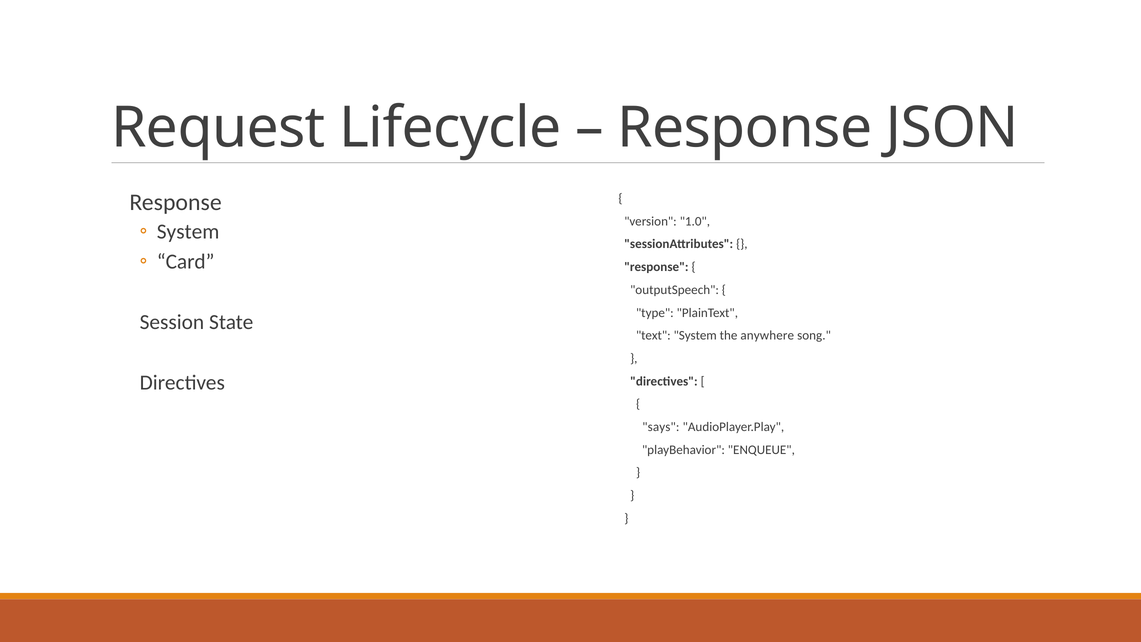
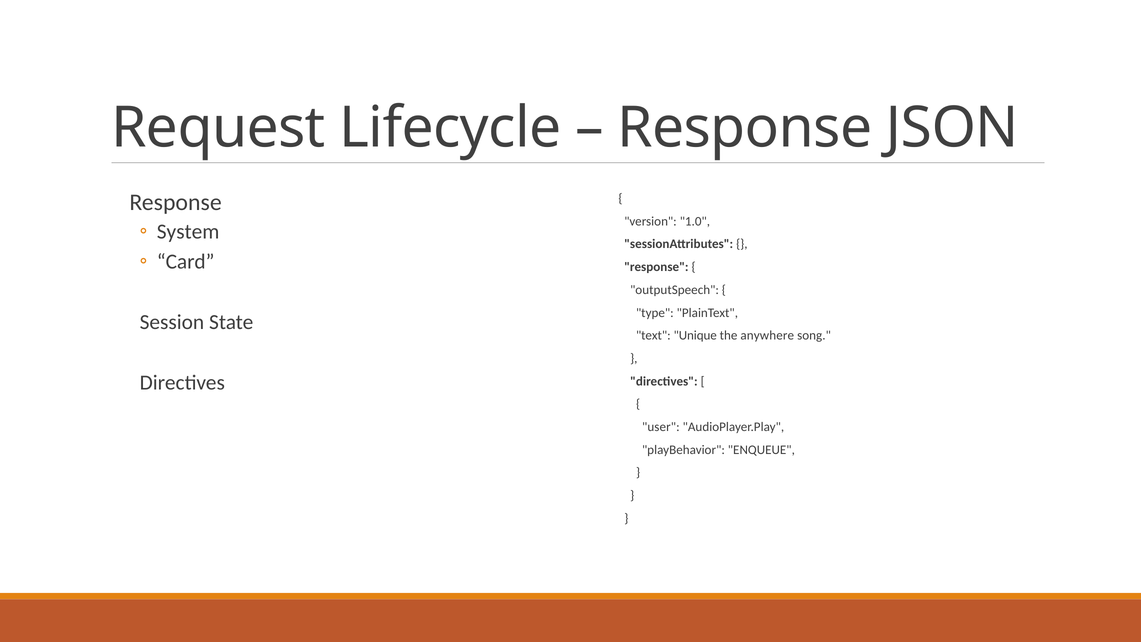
text System: System -> Unique
says: says -> user
